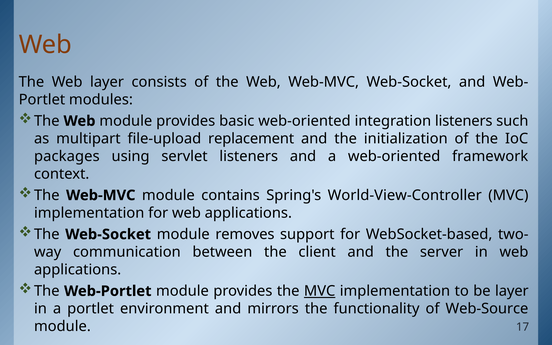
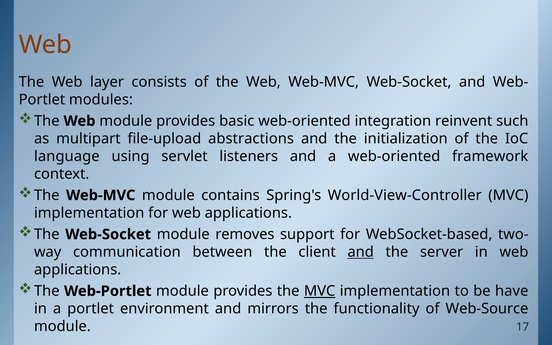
integration listeners: listeners -> reinvent
replacement: replacement -> abstractions
packages: packages -> language
and at (361, 252) underline: none -> present
be layer: layer -> have
